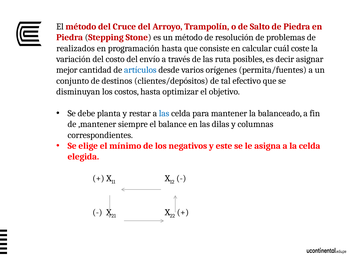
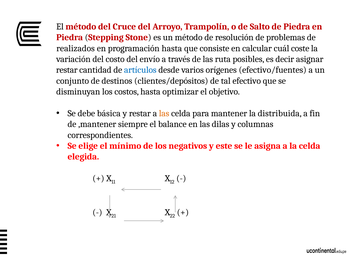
mejor at (67, 70): mejor -> restar
permita/fuentes: permita/fuentes -> efectivo/fuentes
planta: planta -> básica
las at (164, 114) colour: blue -> orange
balanceado: balanceado -> distribuida
